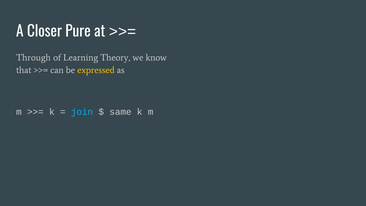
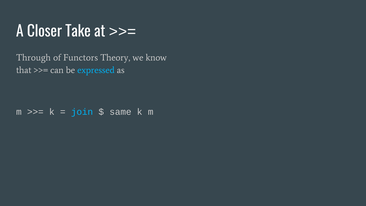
Pure: Pure -> Take
Learning: Learning -> Functors
expressed colour: yellow -> light blue
